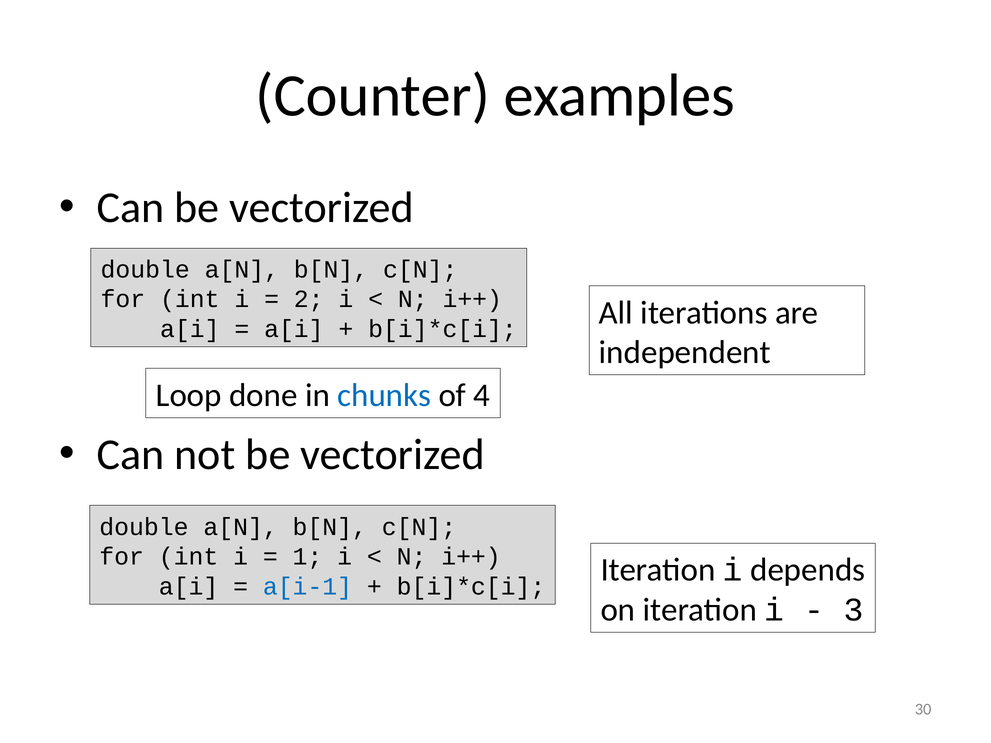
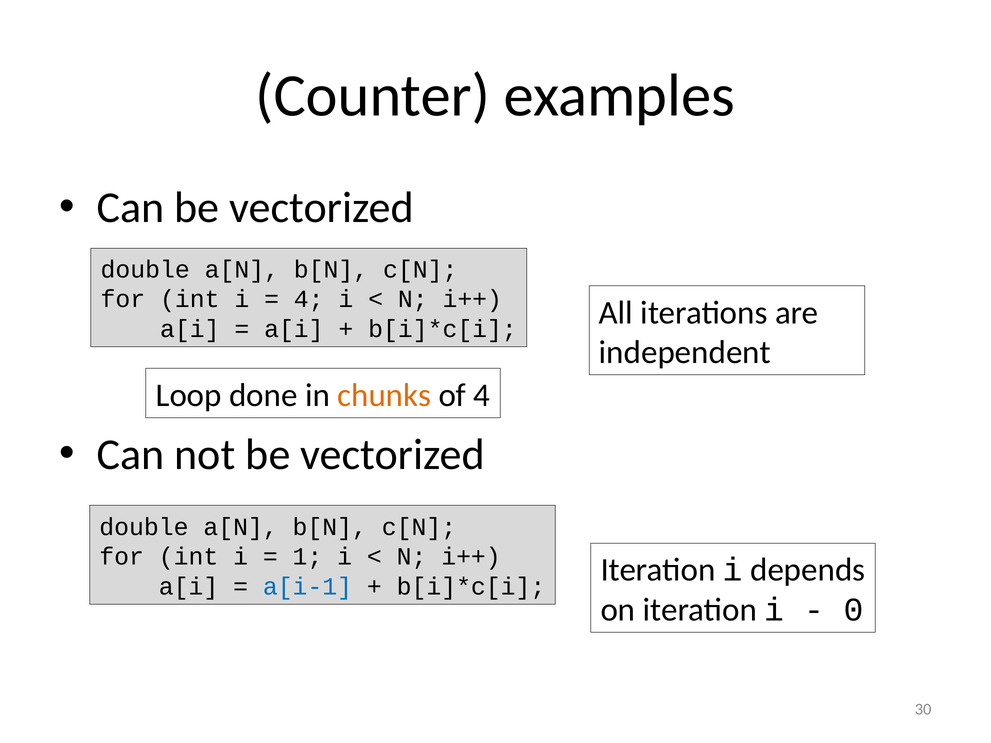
2 at (309, 299): 2 -> 4
chunks colour: blue -> orange
3: 3 -> 0
